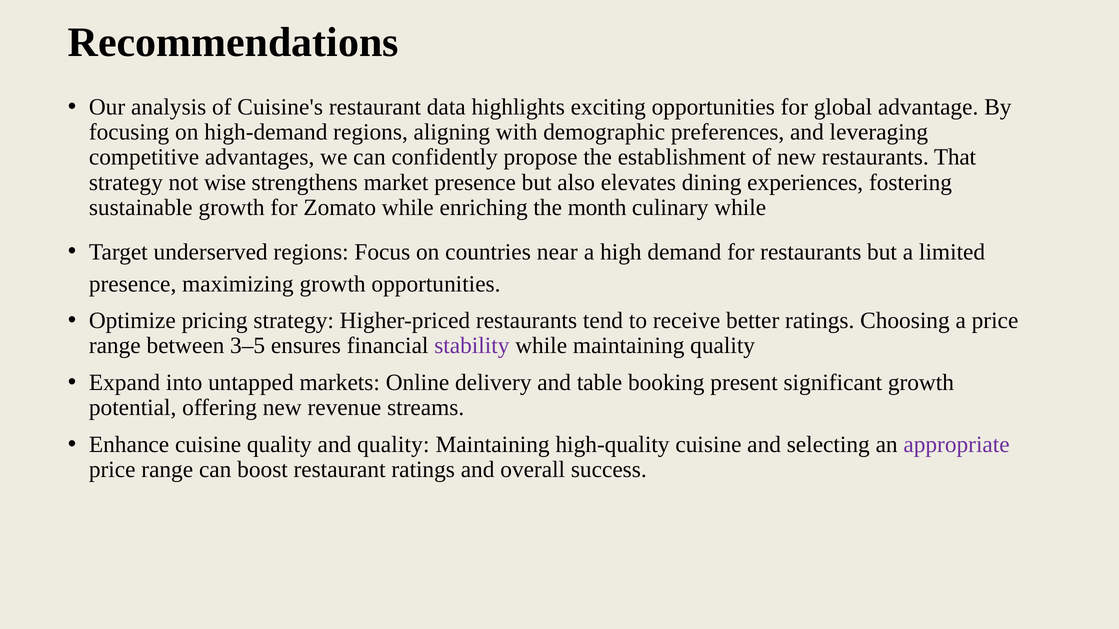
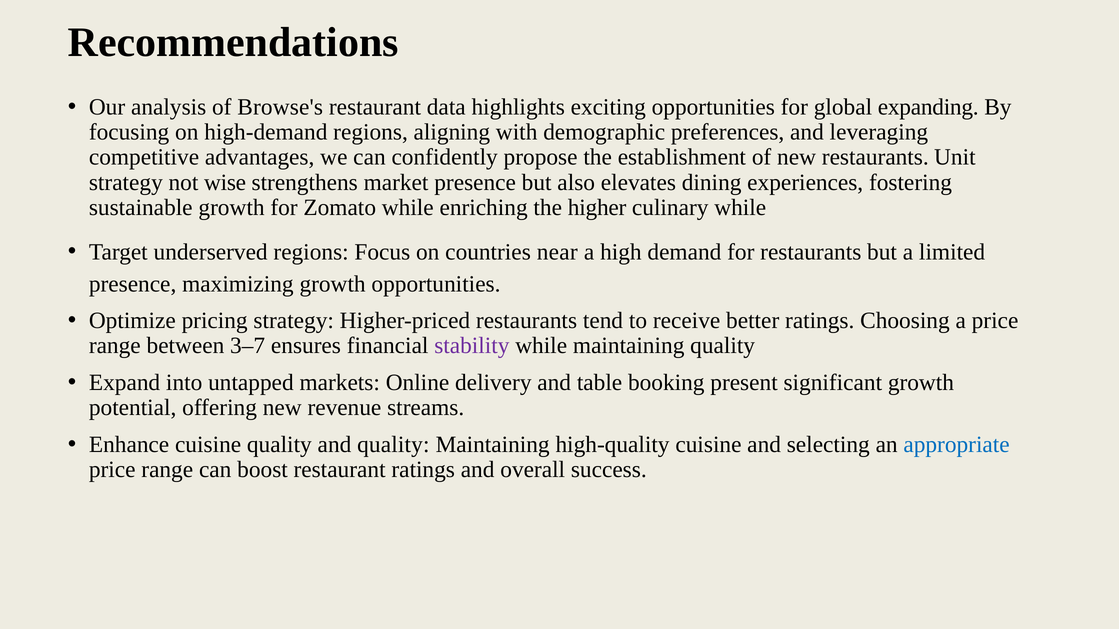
Cuisine's: Cuisine's -> Browse's
advantage: advantage -> expanding
That: That -> Unit
month: month -> higher
3–5: 3–5 -> 3–7
appropriate colour: purple -> blue
